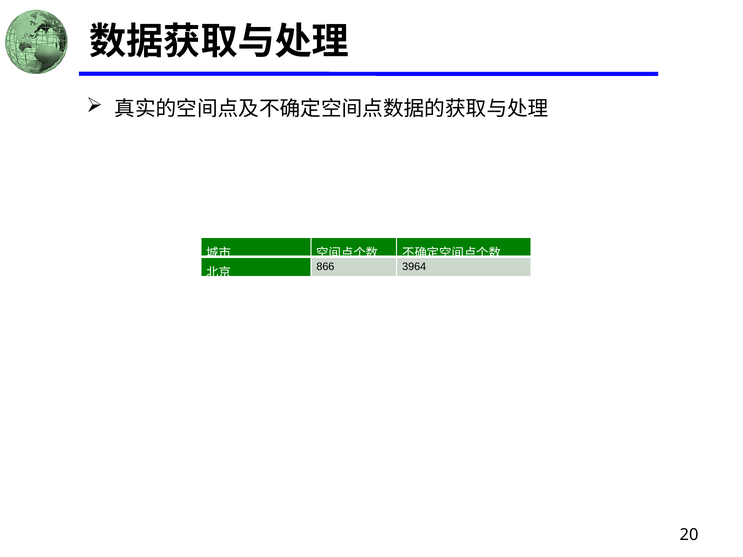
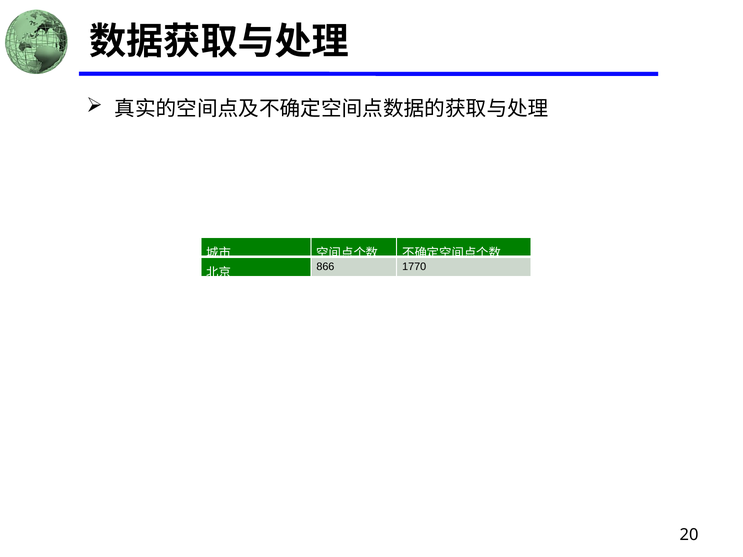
3964: 3964 -> 1770
